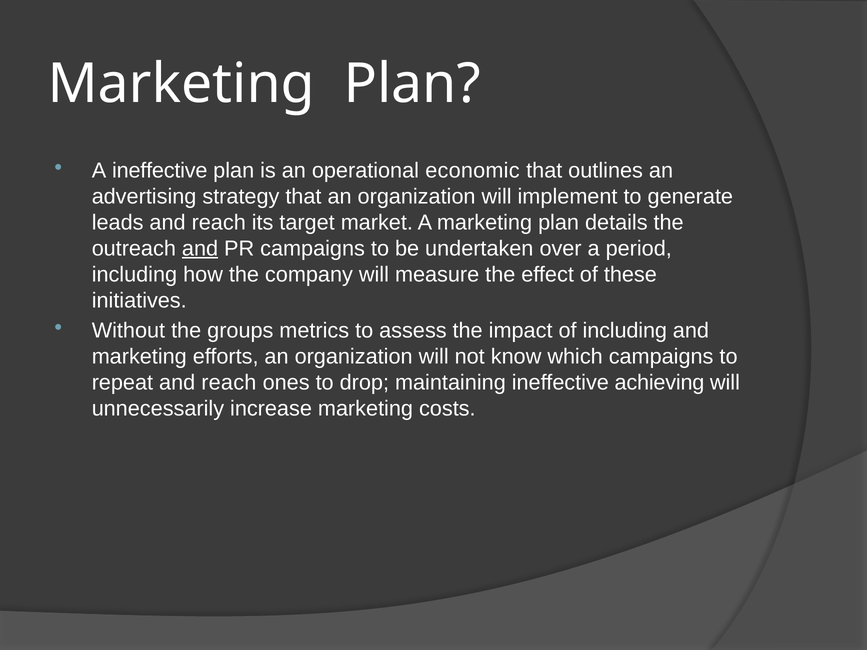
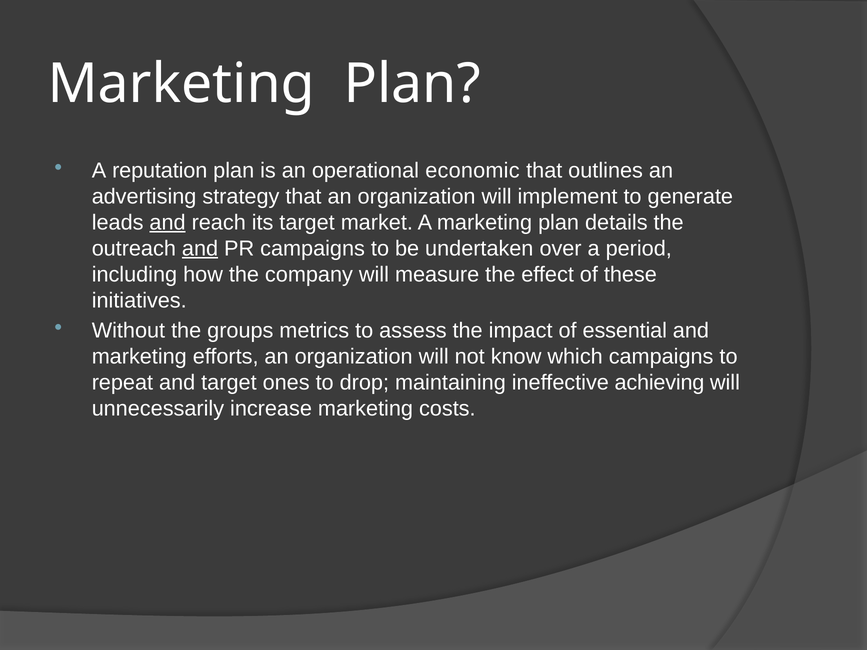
A ineffective: ineffective -> reputation
and at (168, 223) underline: none -> present
of including: including -> essential
repeat and reach: reach -> target
